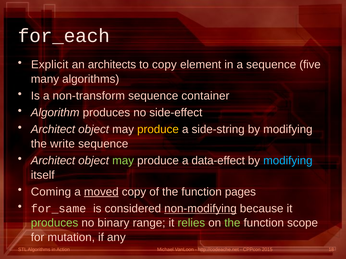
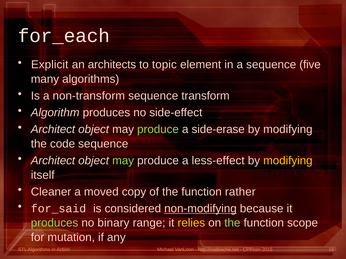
to copy: copy -> topic
container: container -> transform
produce at (158, 130) colour: yellow -> light green
side-string: side-string -> side-erase
write: write -> code
data-effect: data-effect -> less-effect
modifying at (288, 161) colour: light blue -> yellow
Coming: Coming -> Cleaner
moved underline: present -> none
pages: pages -> rather
for_same: for_same -> for_said
relies colour: light green -> yellow
